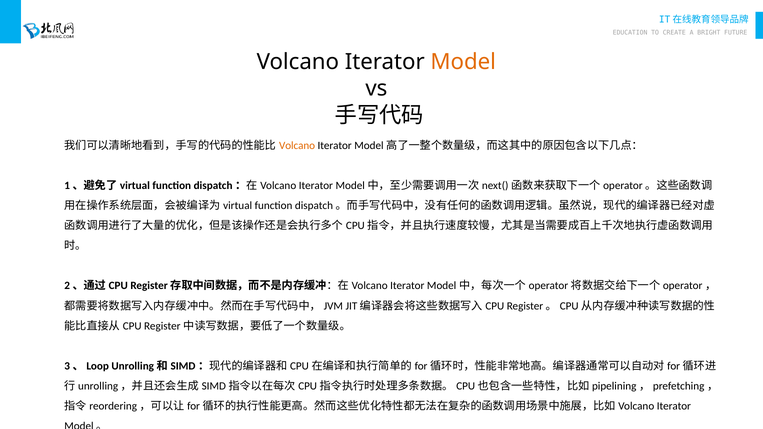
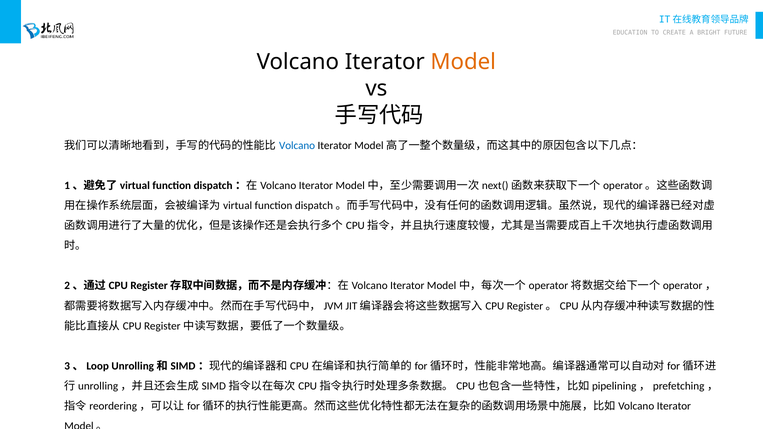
Volcano at (297, 146) colour: orange -> blue
